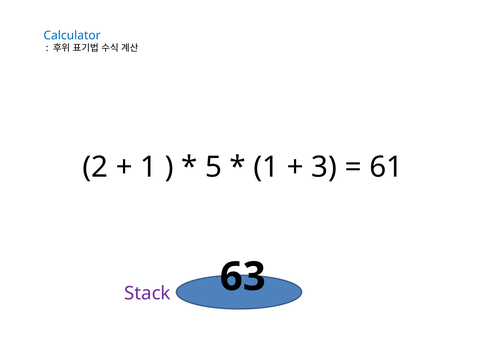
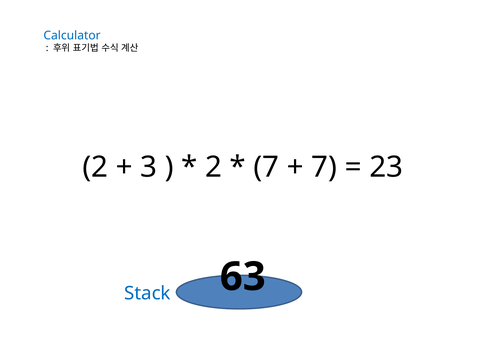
1 at (149, 167): 1 -> 3
5 at (213, 167): 5 -> 2
1 at (266, 167): 1 -> 7
3 at (324, 167): 3 -> 7
61: 61 -> 23
Stack colour: purple -> blue
